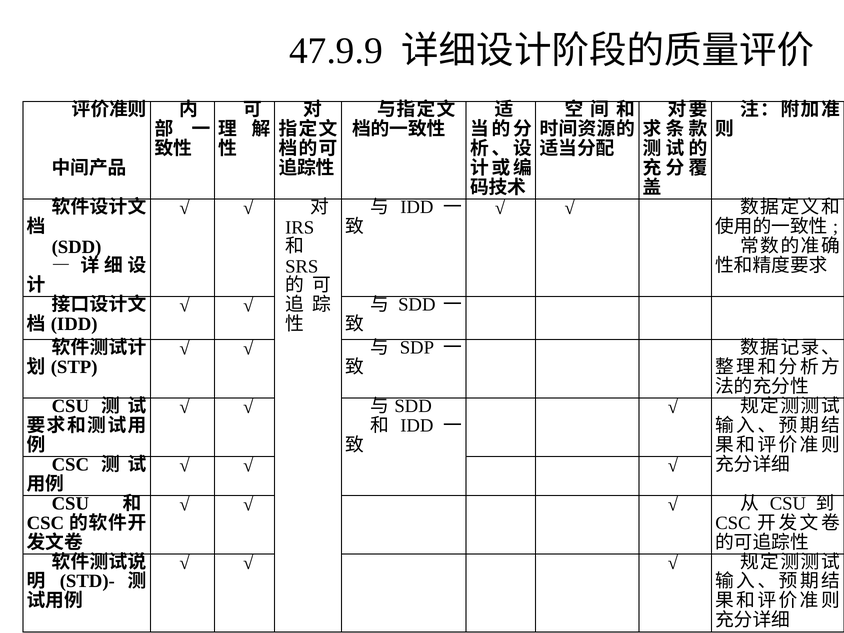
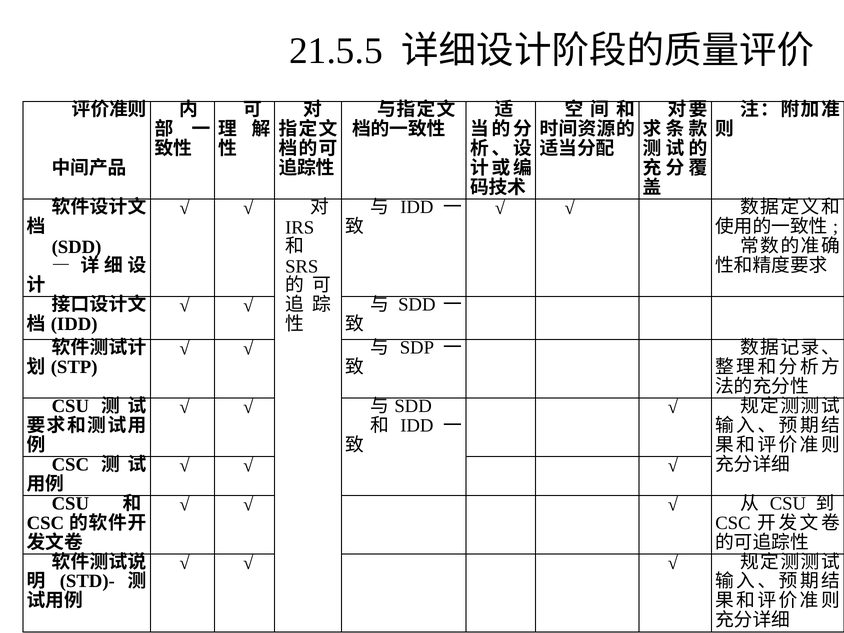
47.9.9: 47.9.9 -> 21.5.5
